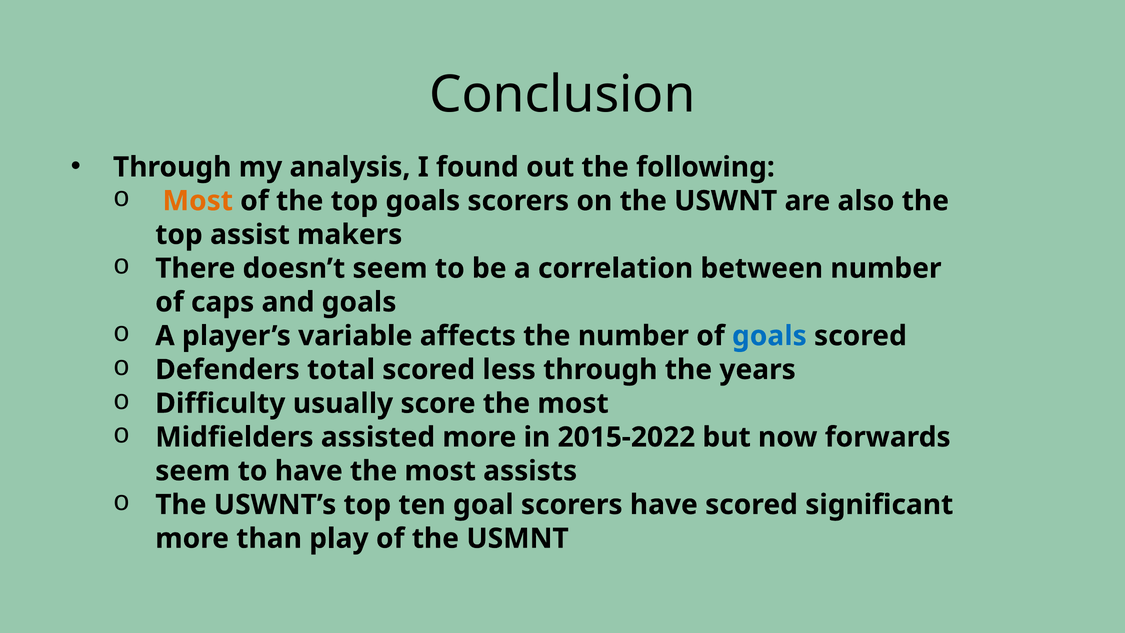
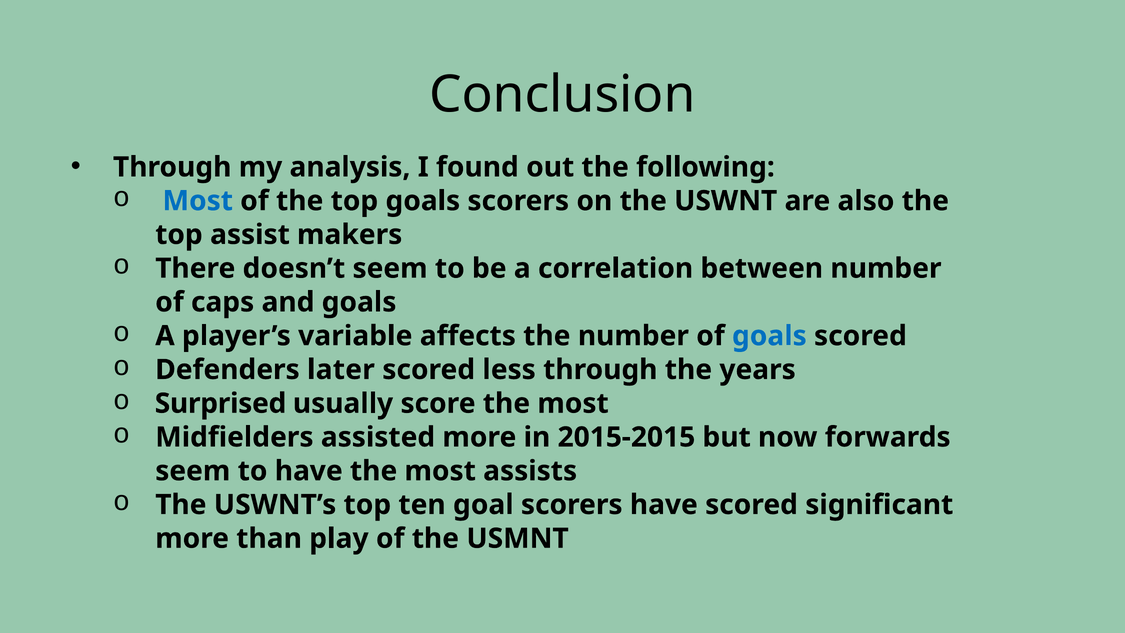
Most at (198, 201) colour: orange -> blue
total: total -> later
Difficulty: Difficulty -> Surprised
2015-2022: 2015-2022 -> 2015-2015
